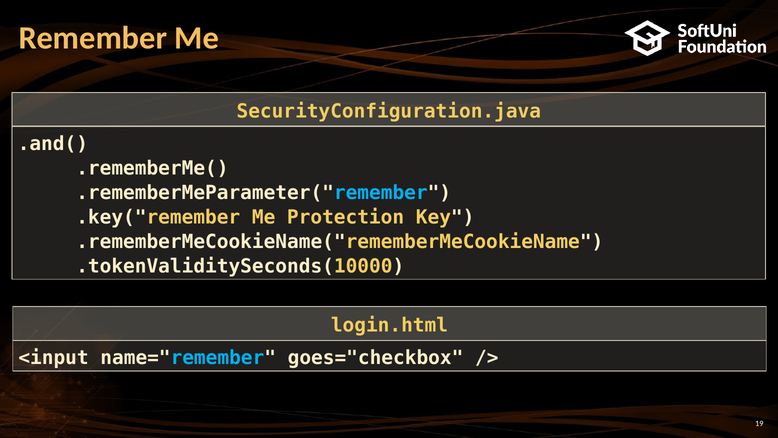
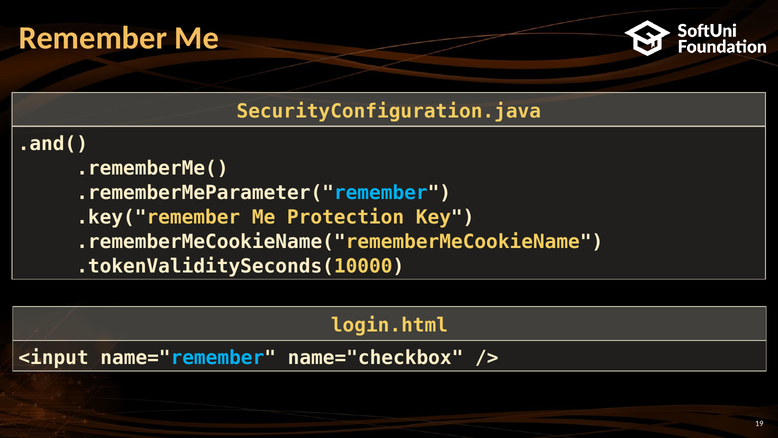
goes="checkbox: goes="checkbox -> name="checkbox
